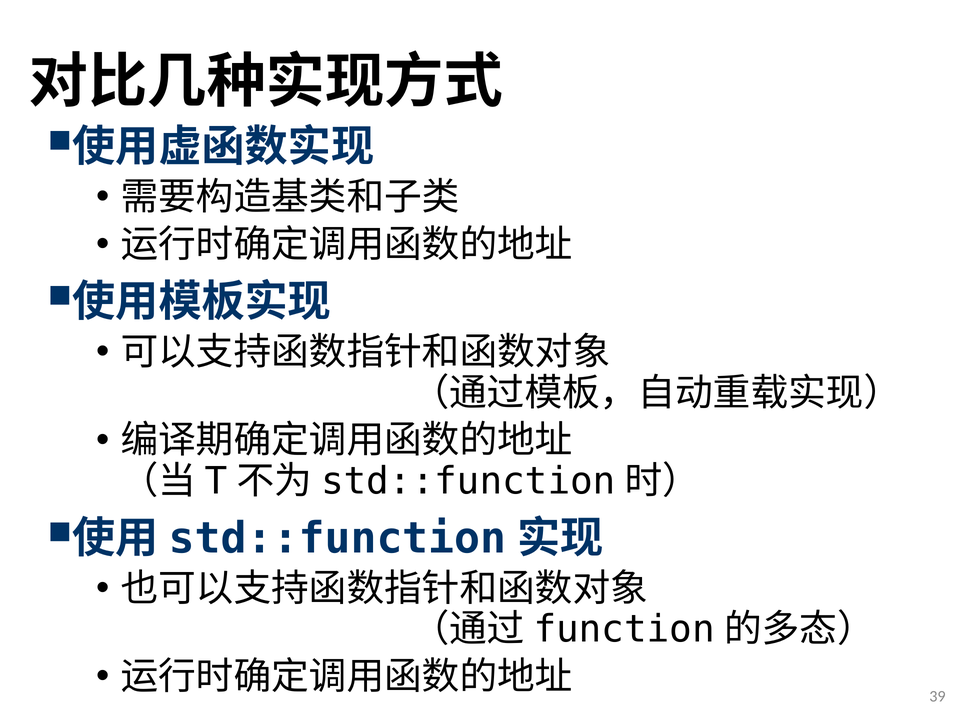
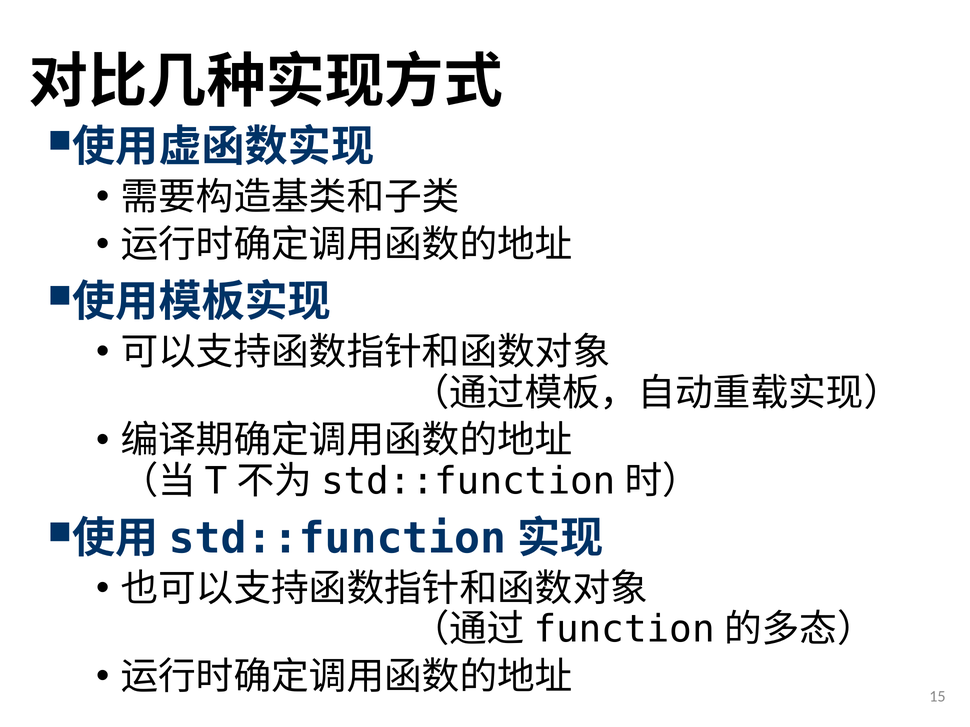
39: 39 -> 15
